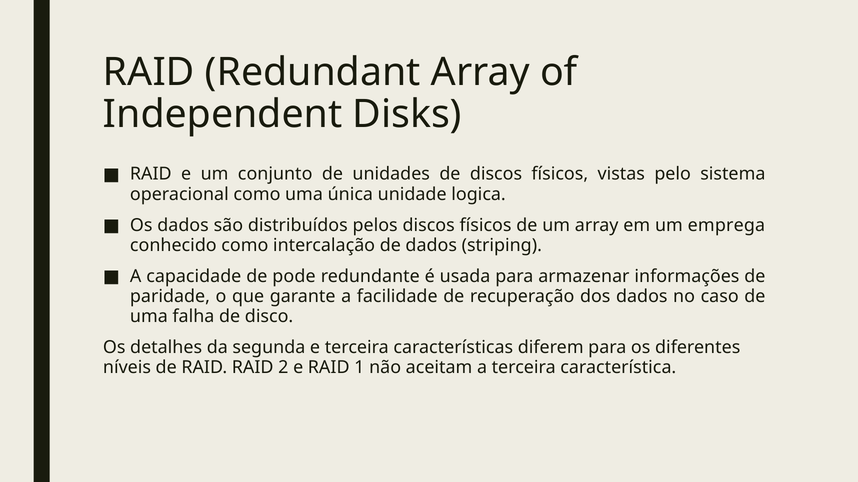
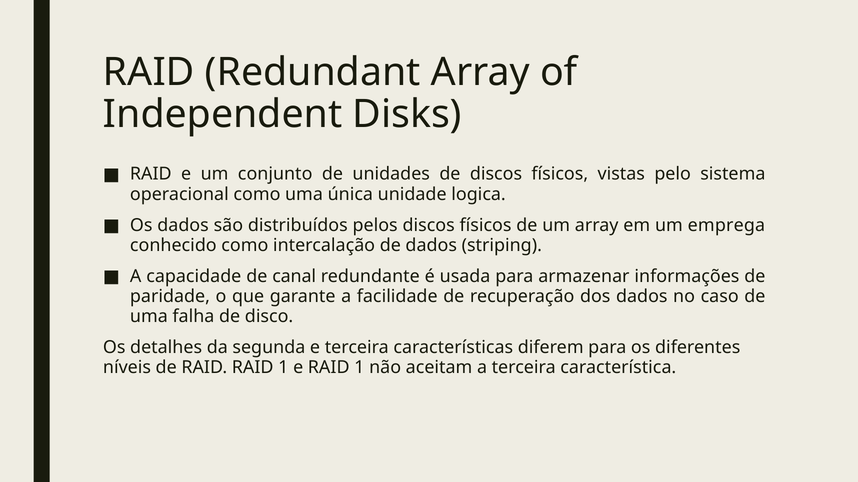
pode: pode -> canal
RAID RAID 2: 2 -> 1
